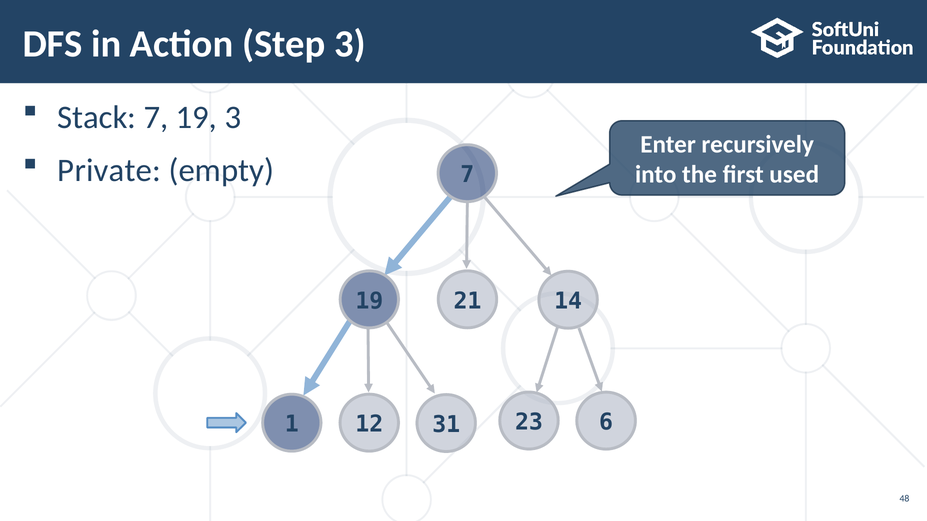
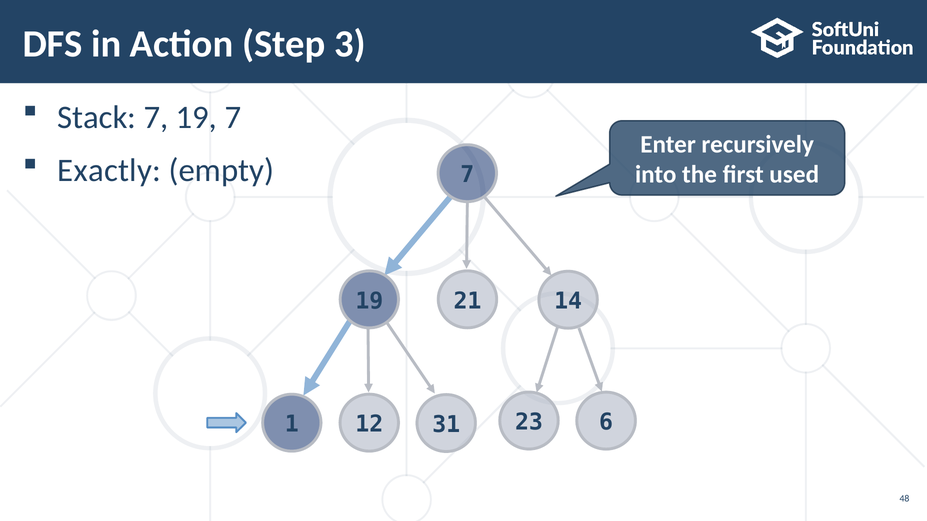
19 3: 3 -> 7
Private: Private -> Exactly
